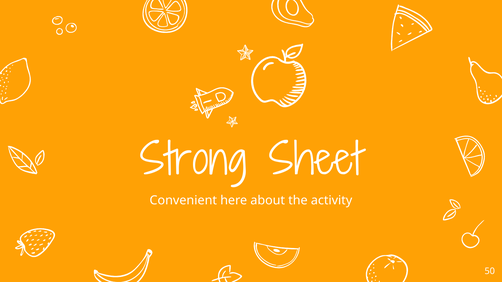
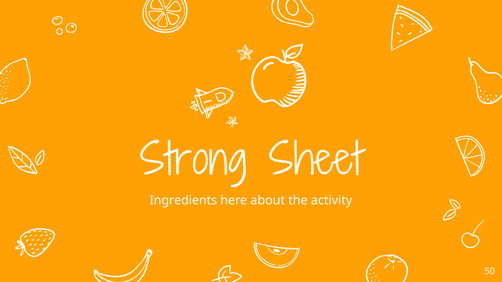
Convenient: Convenient -> Ingredients
